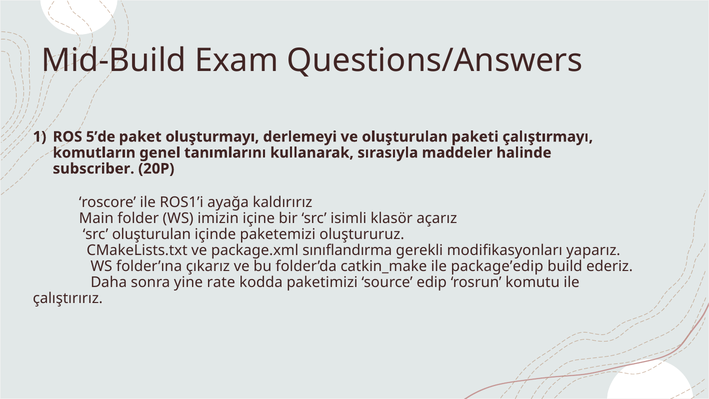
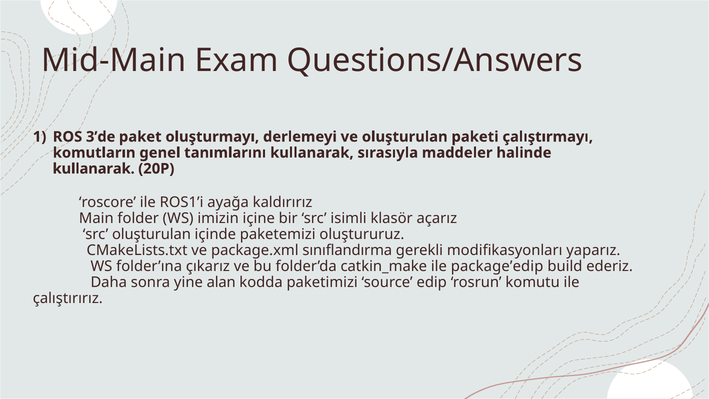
Mid-Build: Mid-Build -> Mid-Main
5’de: 5’de -> 3’de
subscriber at (94, 169): subscriber -> kullanarak
rate: rate -> alan
